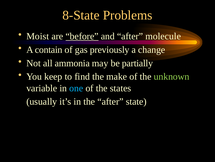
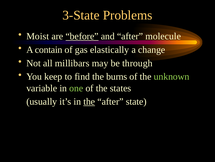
8-State: 8-State -> 3-State
previously: previously -> elastically
ammonia: ammonia -> millibars
partially: partially -> through
make: make -> burns
one colour: light blue -> light green
the at (89, 101) underline: none -> present
